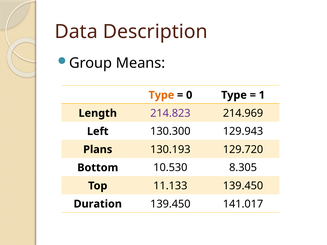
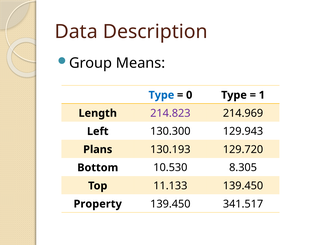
Type at (161, 95) colour: orange -> blue
Duration: Duration -> Property
141.017: 141.017 -> 341.517
